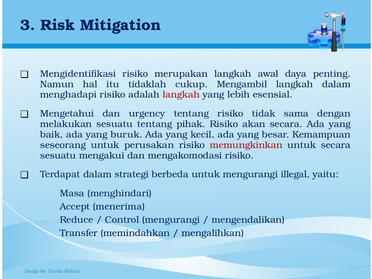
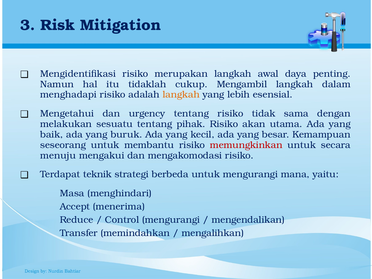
langkah at (181, 95) colour: red -> orange
akan secara: secara -> utama
perusakan: perusakan -> membantu
sesuatu at (58, 155): sesuatu -> menuju
Terdapat dalam: dalam -> teknik
illegal: illegal -> mana
